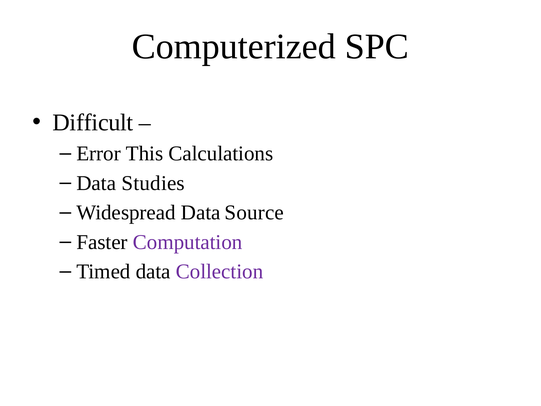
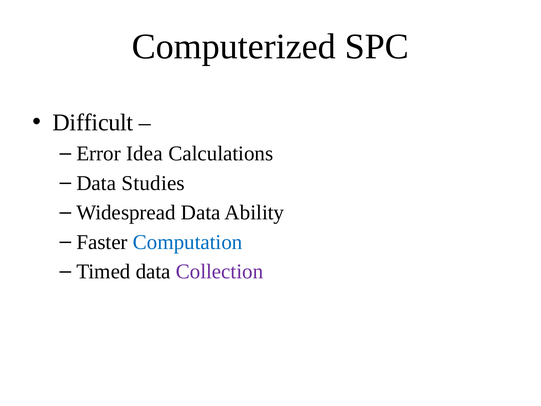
This: This -> Idea
Source: Source -> Ability
Computation colour: purple -> blue
